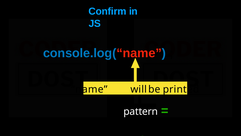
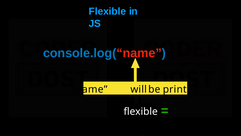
Confirm at (107, 11): Confirm -> Flexible
pattern at (141, 111): pattern -> flexible
